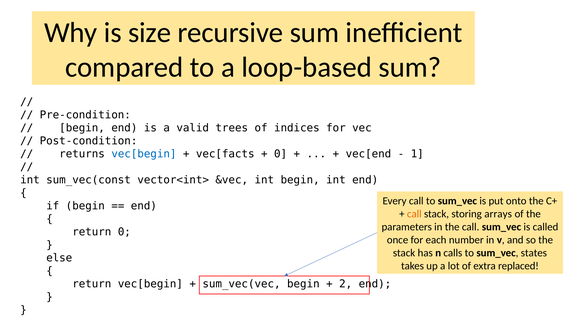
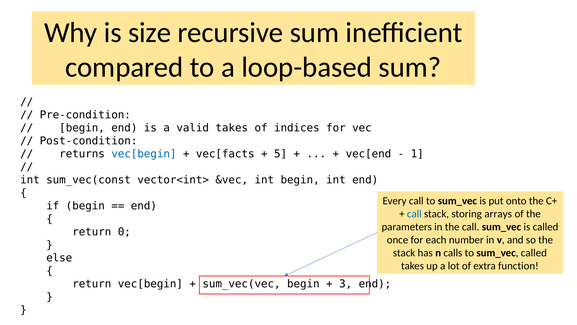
valid trees: trees -> takes
0 at (281, 154): 0 -> 5
call at (414, 214) colour: orange -> blue
sum_vec states: states -> called
replaced: replaced -> function
2: 2 -> 3
